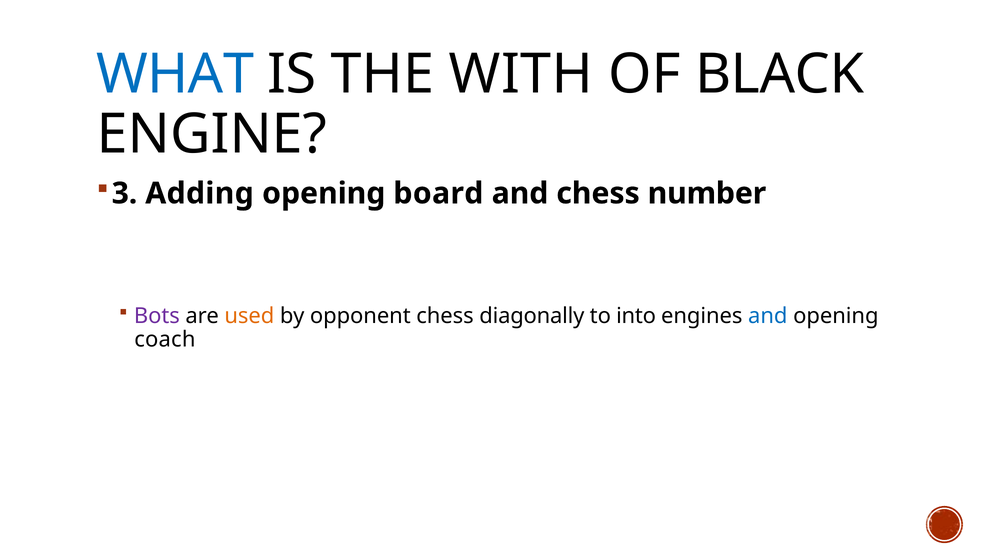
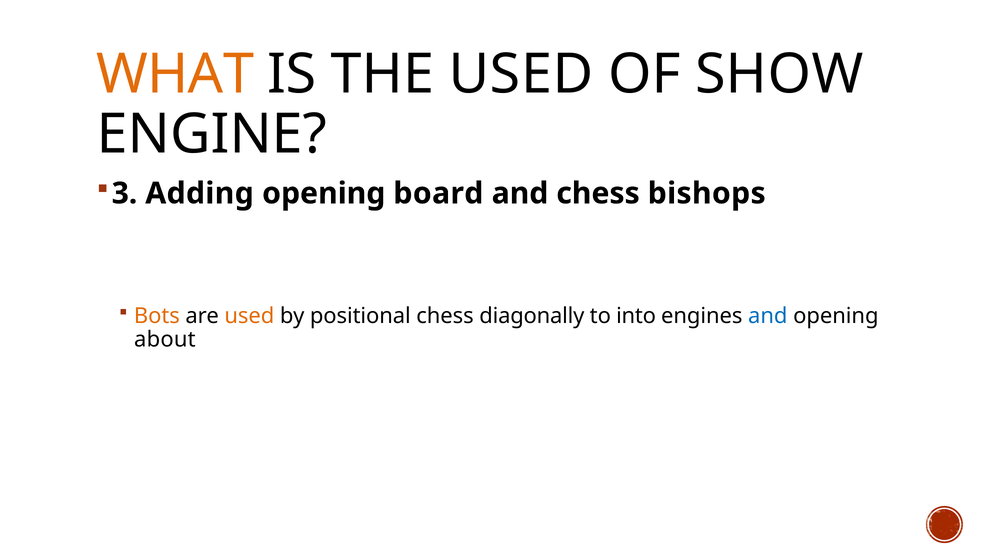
WHAT colour: blue -> orange
THE WITH: WITH -> USED
BLACK: BLACK -> SHOW
number: number -> bishops
Bots colour: purple -> orange
opponent: opponent -> positional
coach: coach -> about
